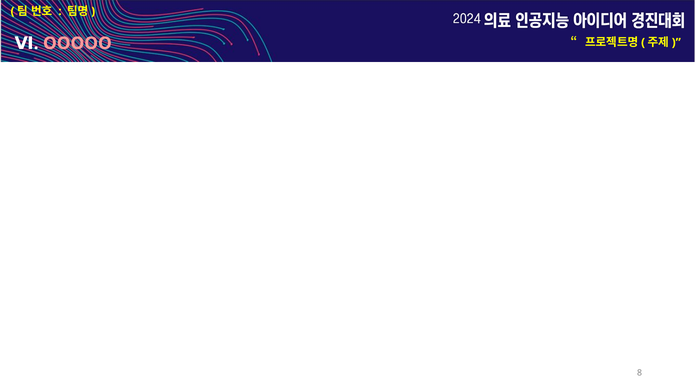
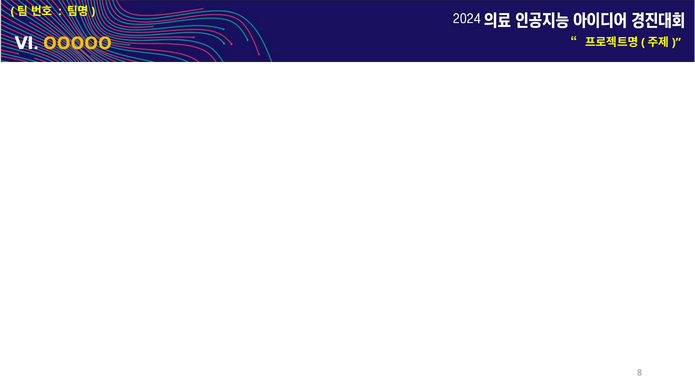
OOOOO colour: pink -> yellow
